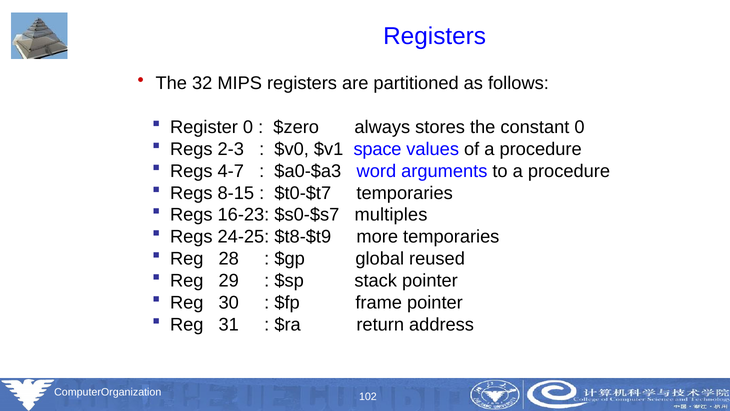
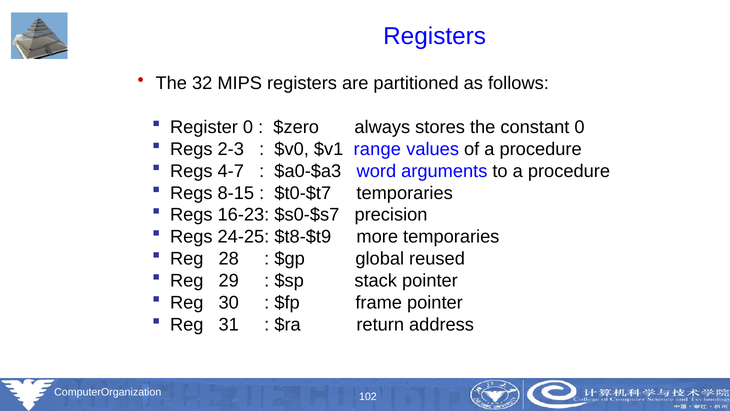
space: space -> range
multiples: multiples -> precision
